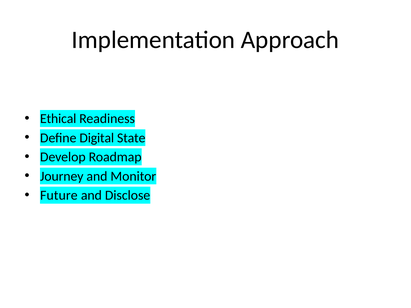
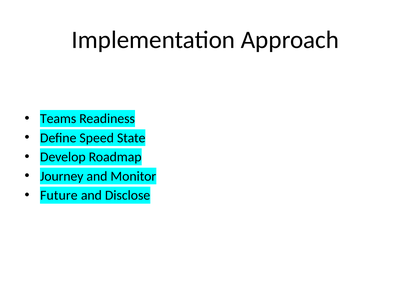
Ethical: Ethical -> Teams
Digital: Digital -> Speed
